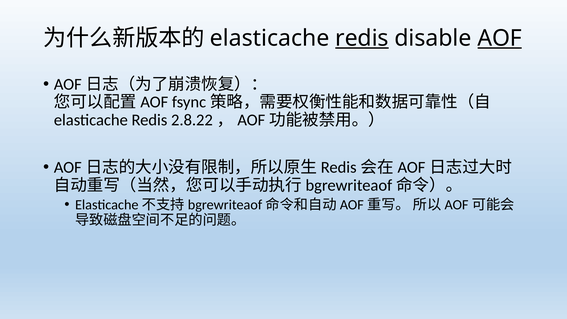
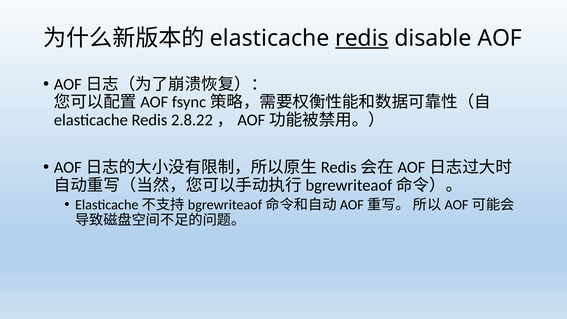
AOF underline: present -> none
